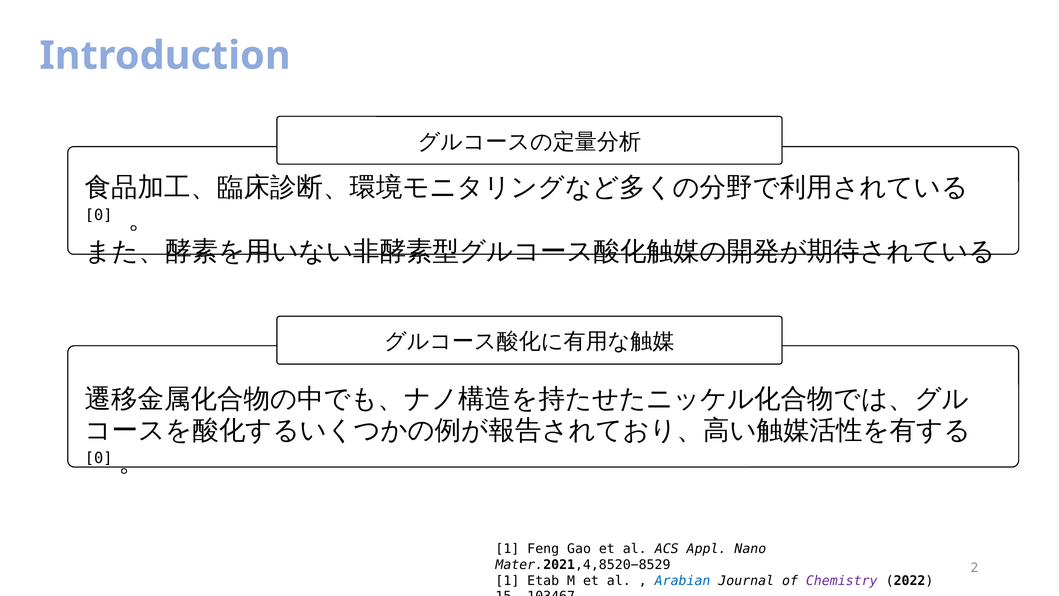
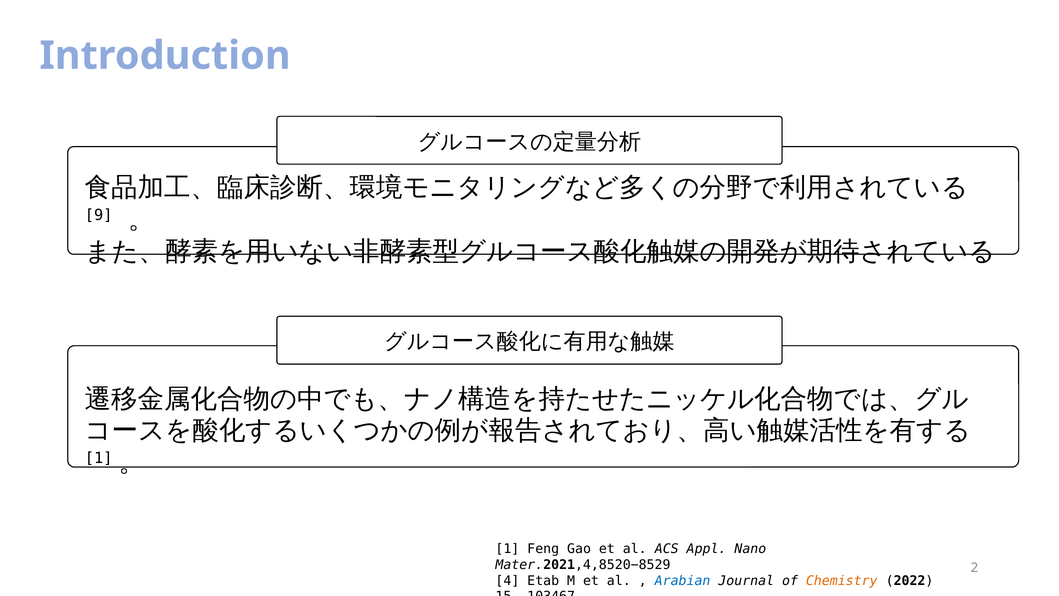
0 at (99, 215): 0 -> 9
0 at (99, 458): 0 -> 1
1 at (507, 580): 1 -> 4
Chemistry colour: purple -> orange
